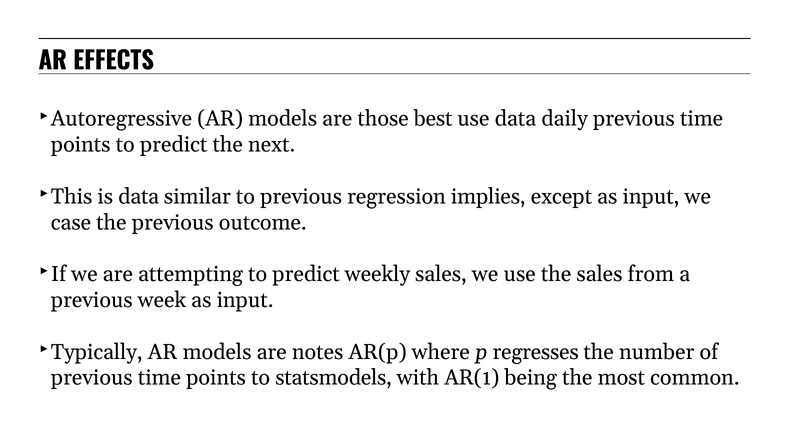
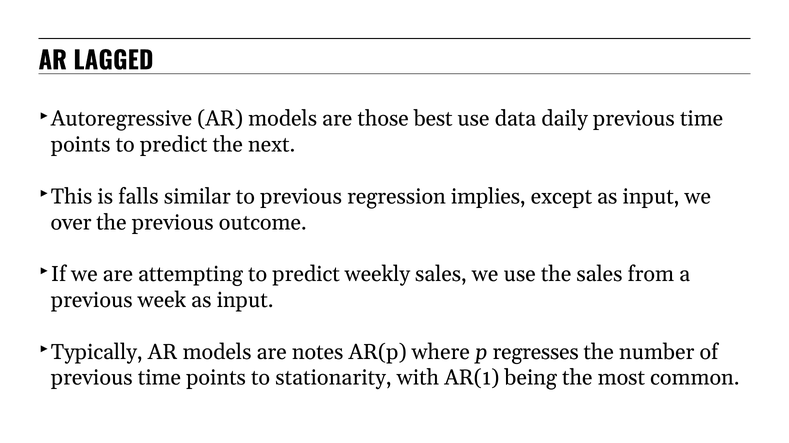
EFFECTS: EFFECTS -> LAGGED
is data: data -> falls
case: case -> over
statsmodels: statsmodels -> stationarity
